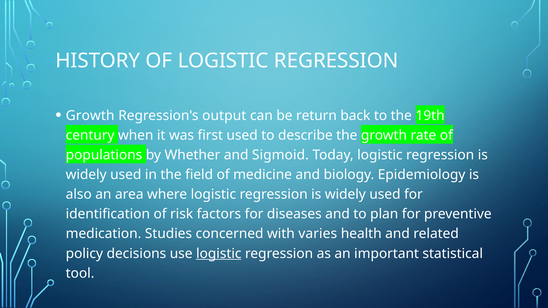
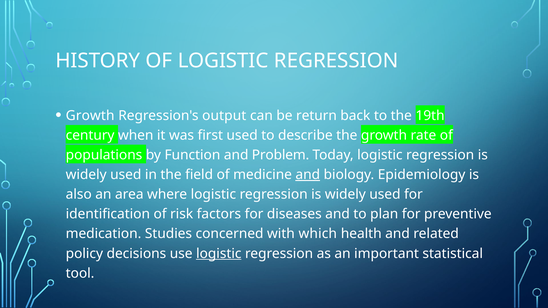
Whether: Whether -> Function
Sigmoid: Sigmoid -> Problem
and at (308, 175) underline: none -> present
varies: varies -> which
